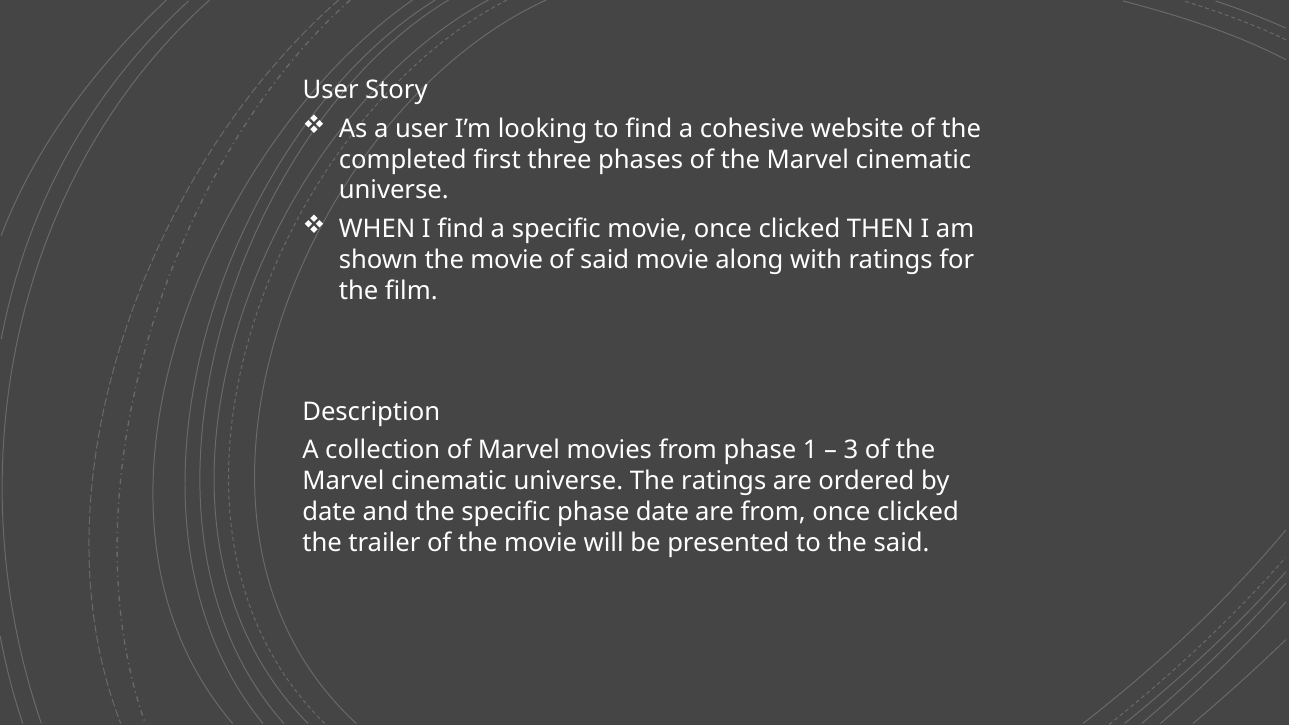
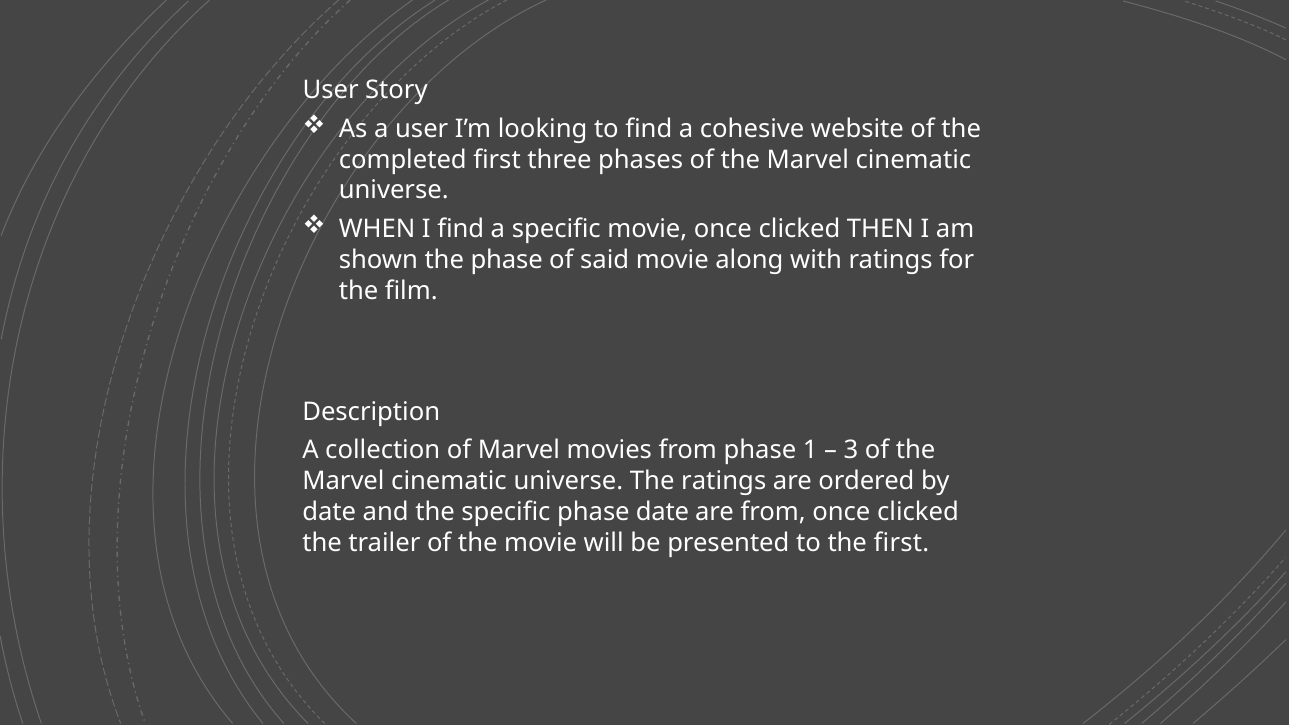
shown the movie: movie -> phase
the said: said -> first
